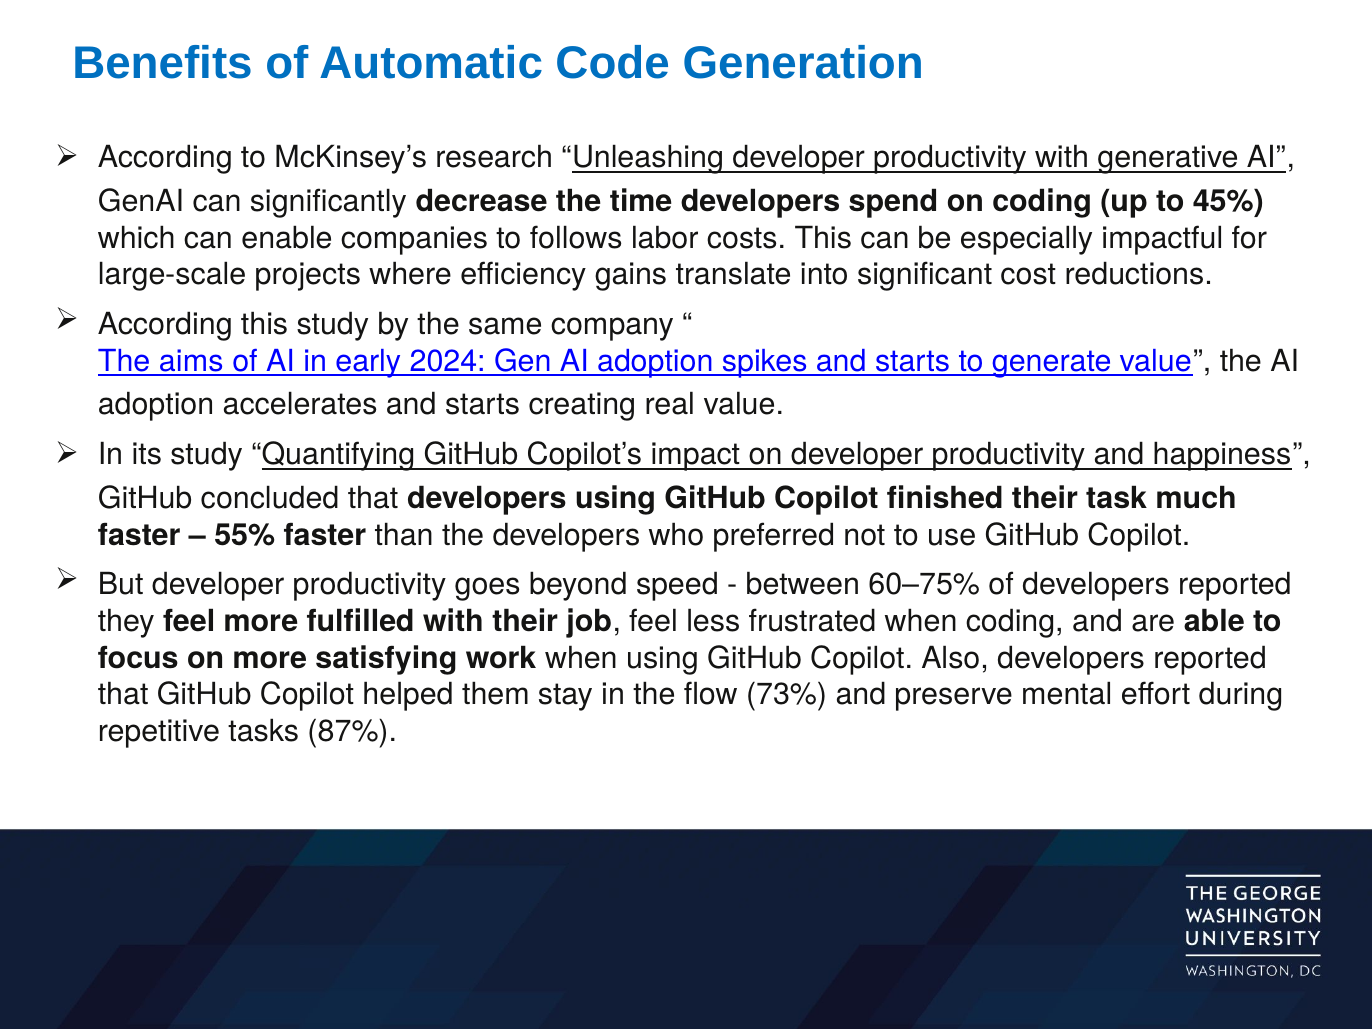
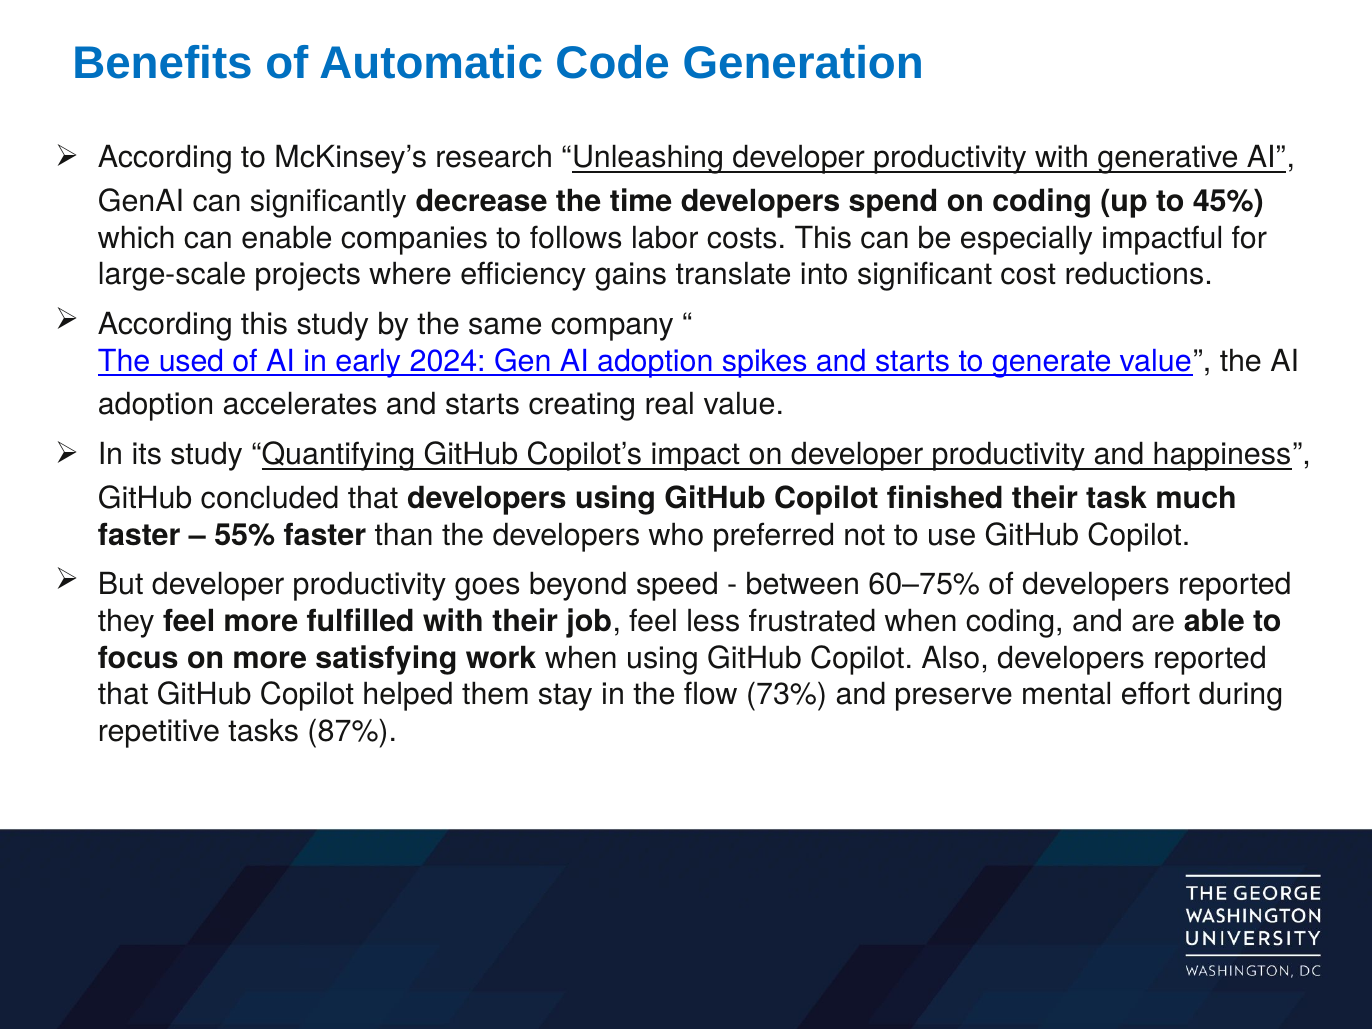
aims: aims -> used
